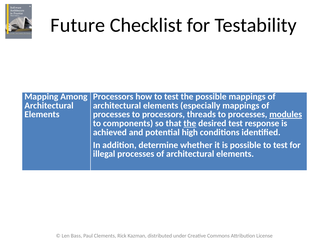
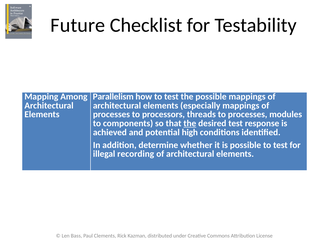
Processors at (113, 96): Processors -> Parallelism
modules underline: present -> none
illegal processes: processes -> recording
